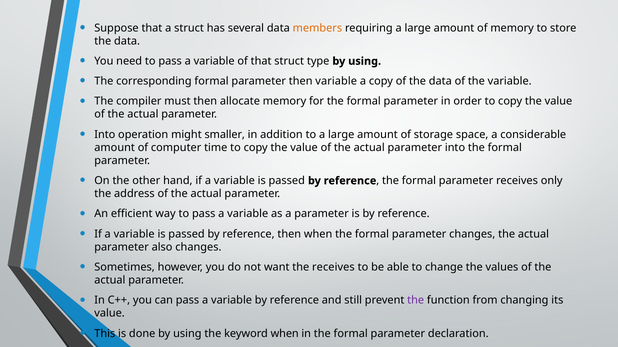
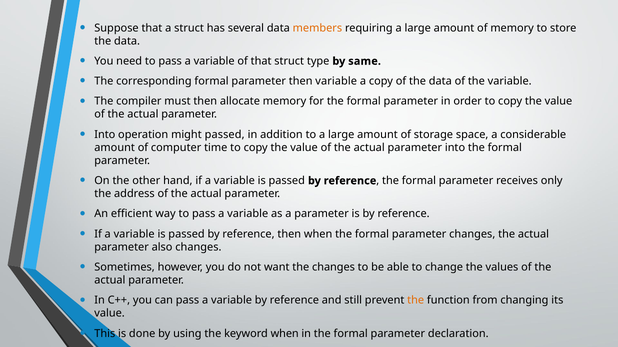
type by using: using -> same
might smaller: smaller -> passed
the receives: receives -> changes
the at (416, 301) colour: purple -> orange
